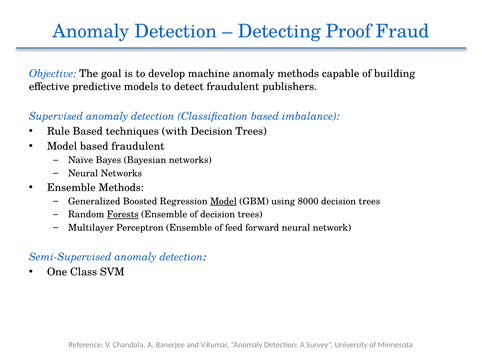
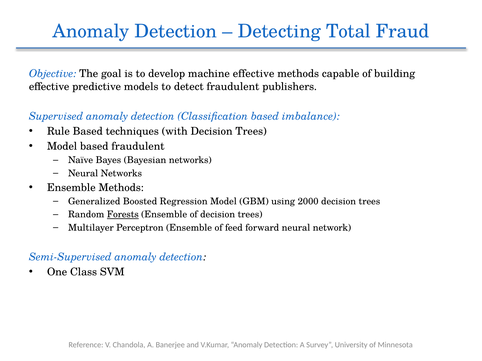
Proof: Proof -> Total
machine anomaly: anomaly -> effective
Model at (224, 202) underline: present -> none
8000: 8000 -> 2000
